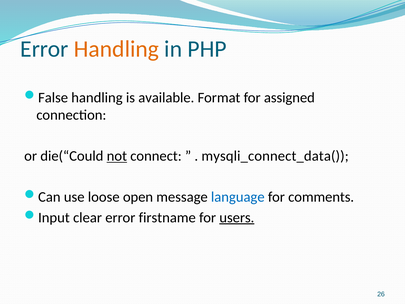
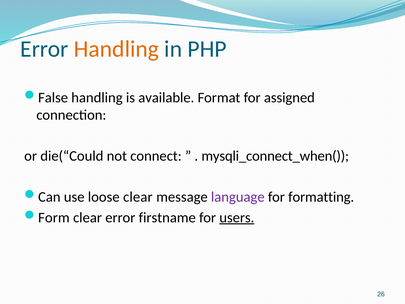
not underline: present -> none
mysqli_connect_data(: mysqli_connect_data( -> mysqli_connect_when(
loose open: open -> clear
language colour: blue -> purple
comments: comments -> formatting
Input: Input -> Form
